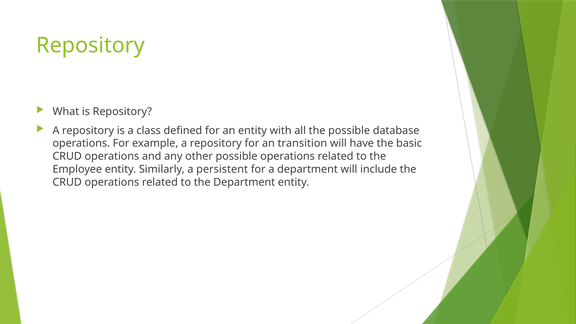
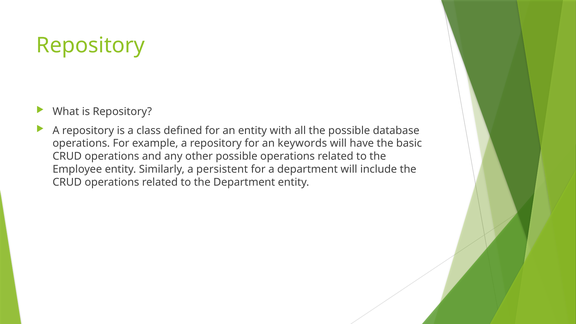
transition: transition -> keywords
